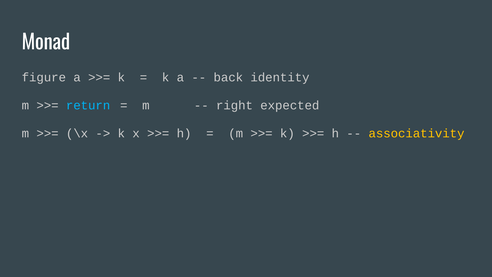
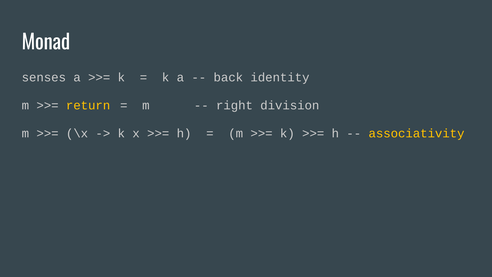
figure: figure -> senses
return colour: light blue -> yellow
expected: expected -> division
